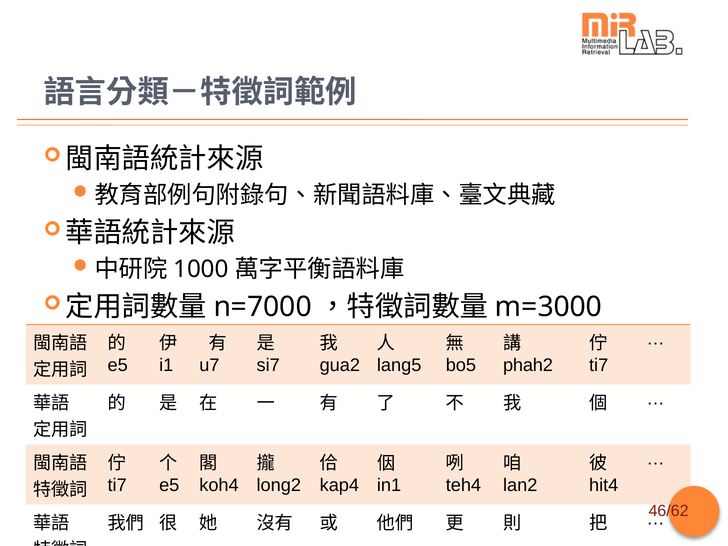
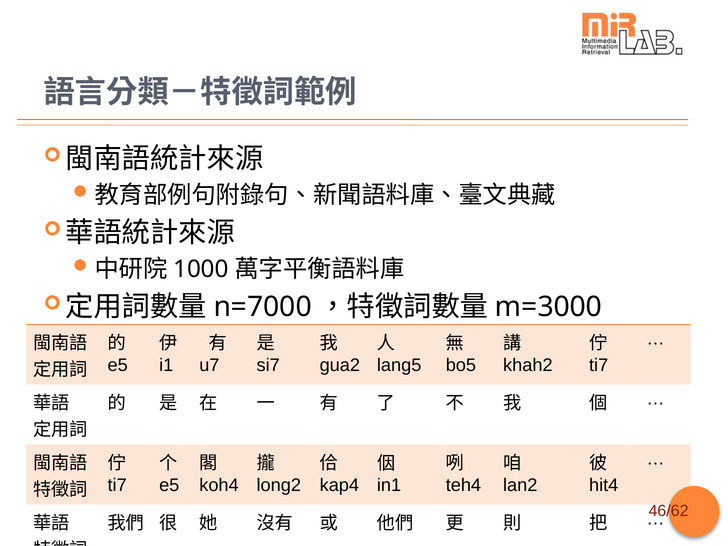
phah2: phah2 -> khah2
